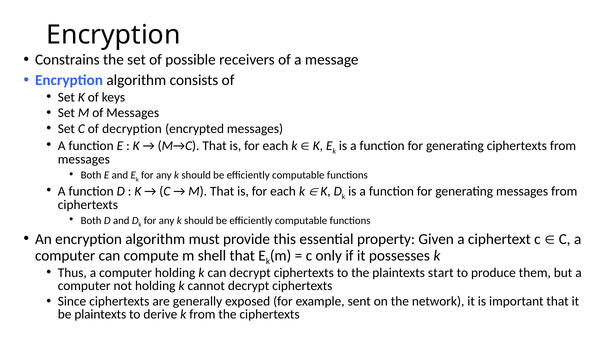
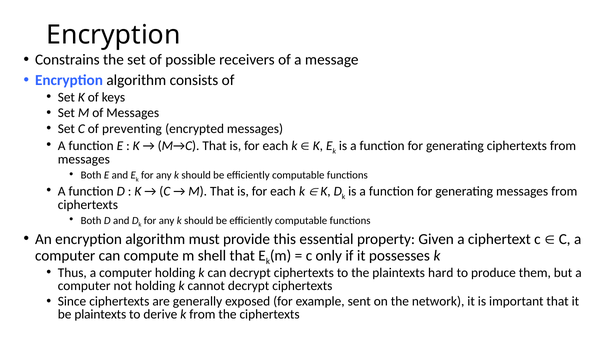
decryption: decryption -> preventing
start: start -> hard
